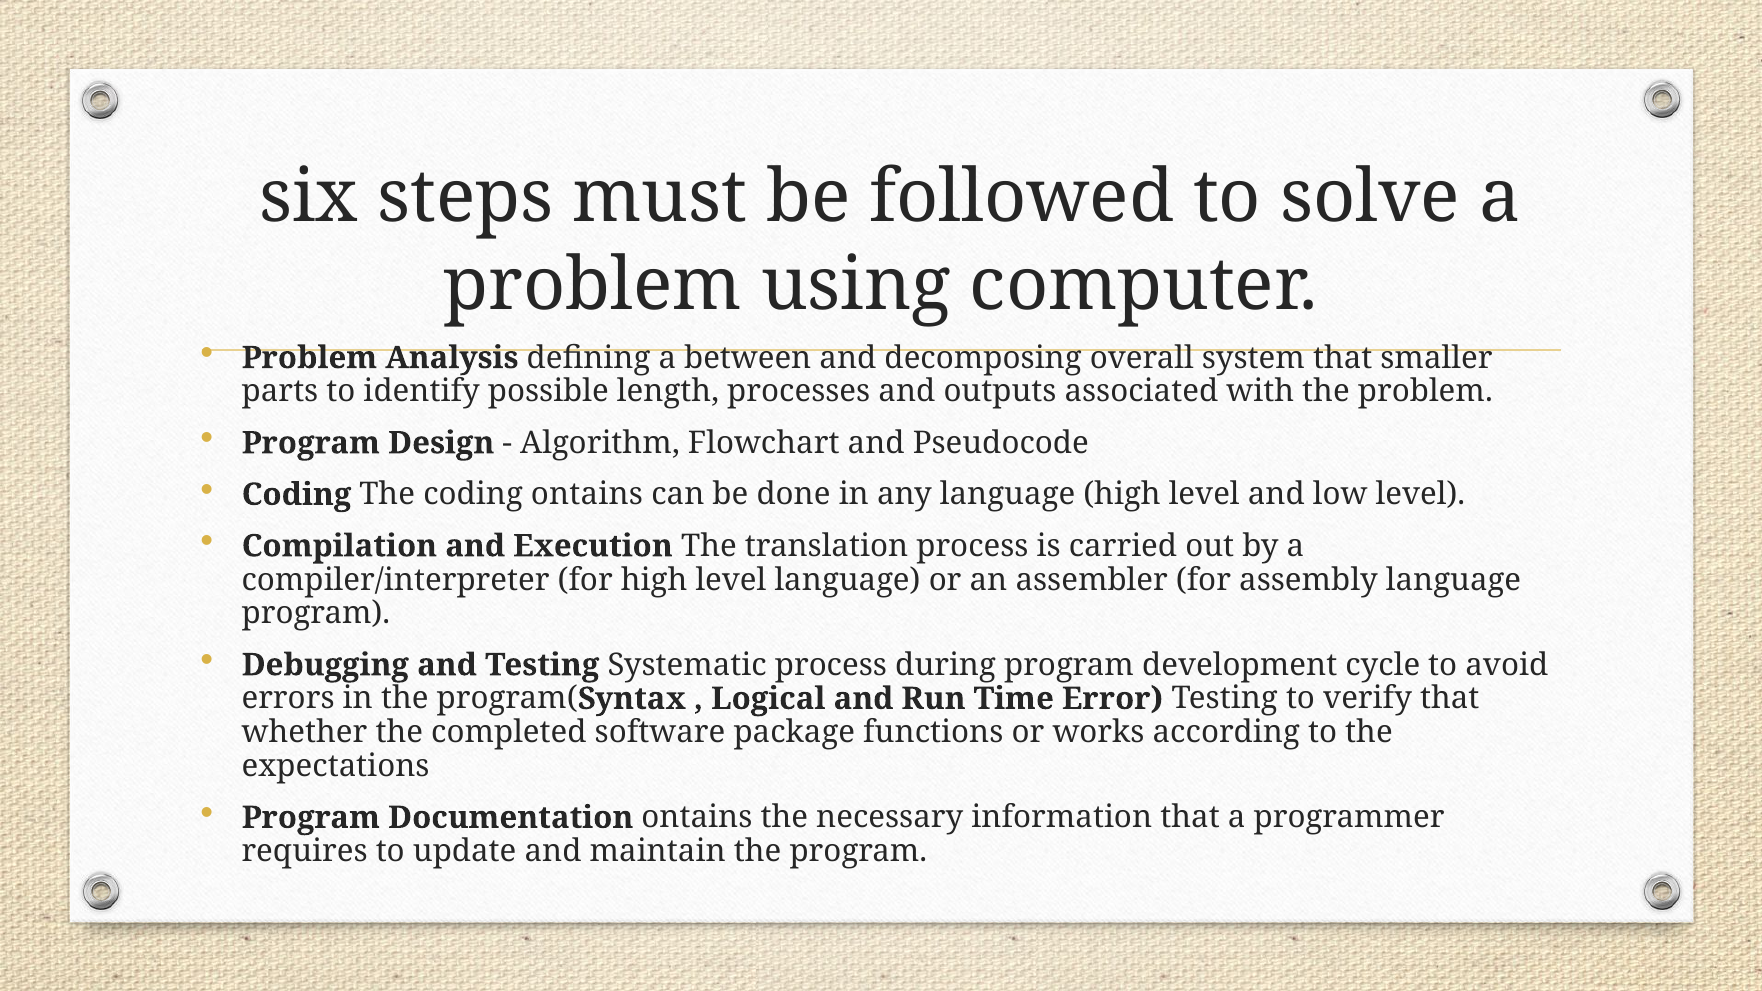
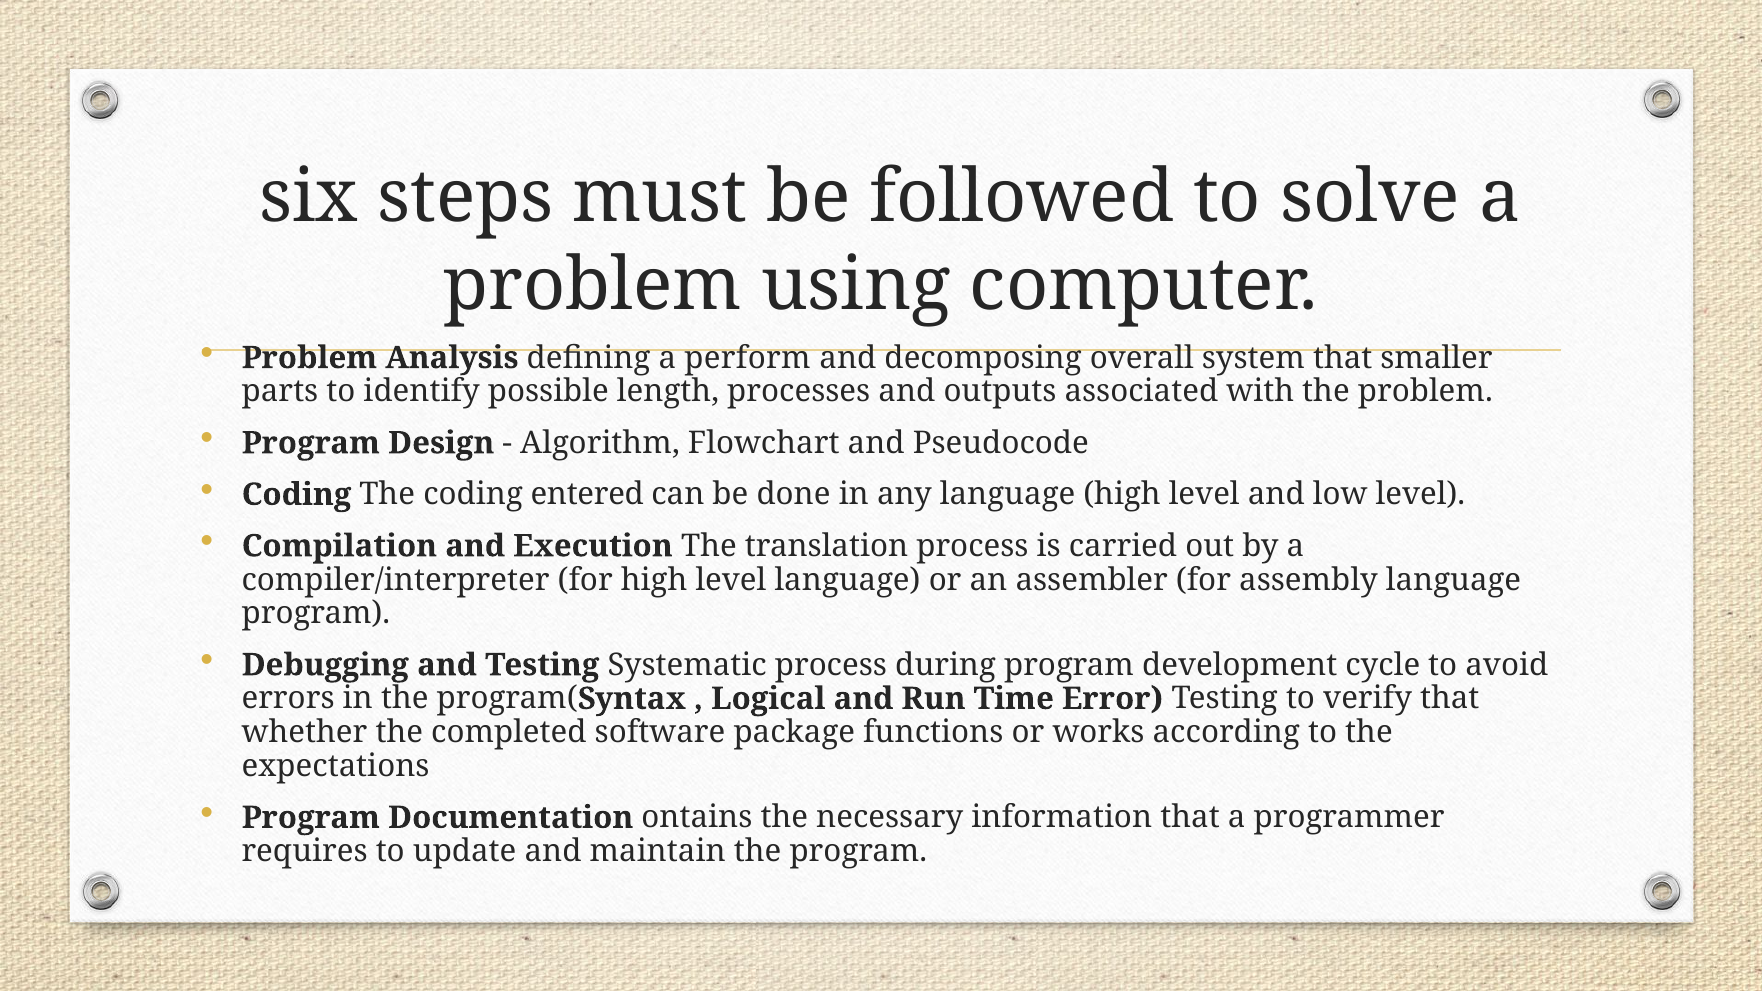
between: between -> perform
coding ontains: ontains -> entered
